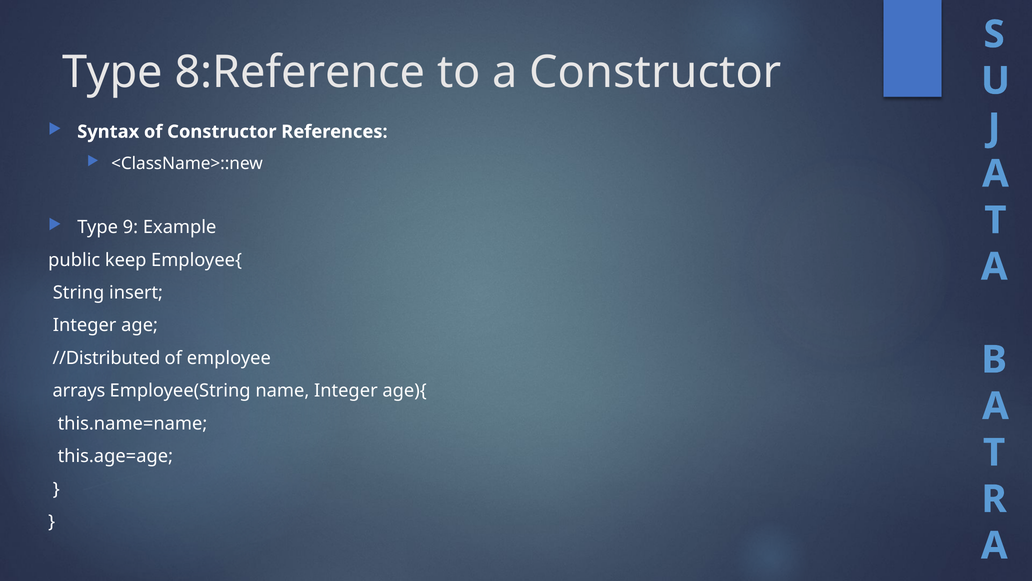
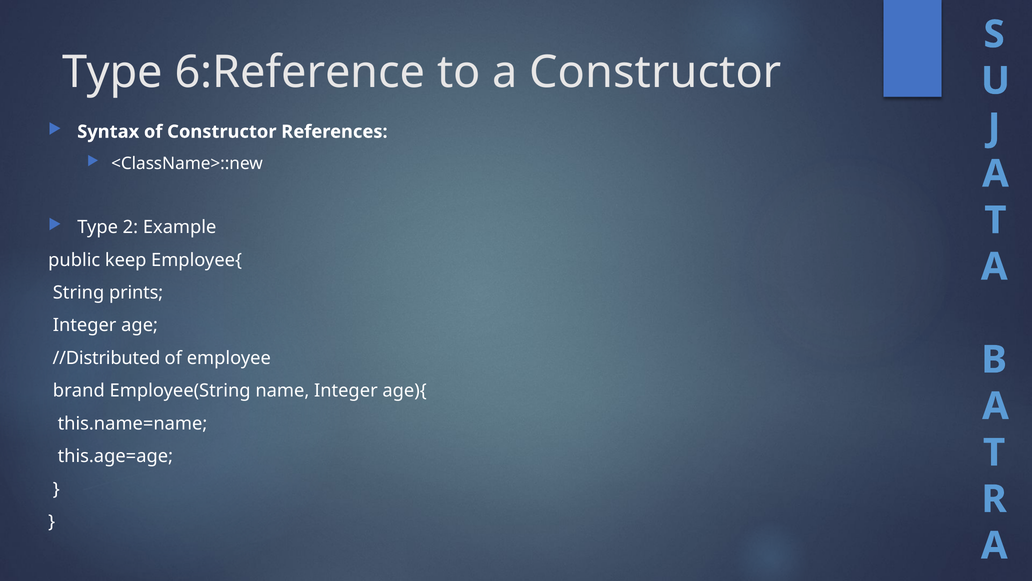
8:Reference: 8:Reference -> 6:Reference
9: 9 -> 2
insert: insert -> prints
arrays: arrays -> brand
